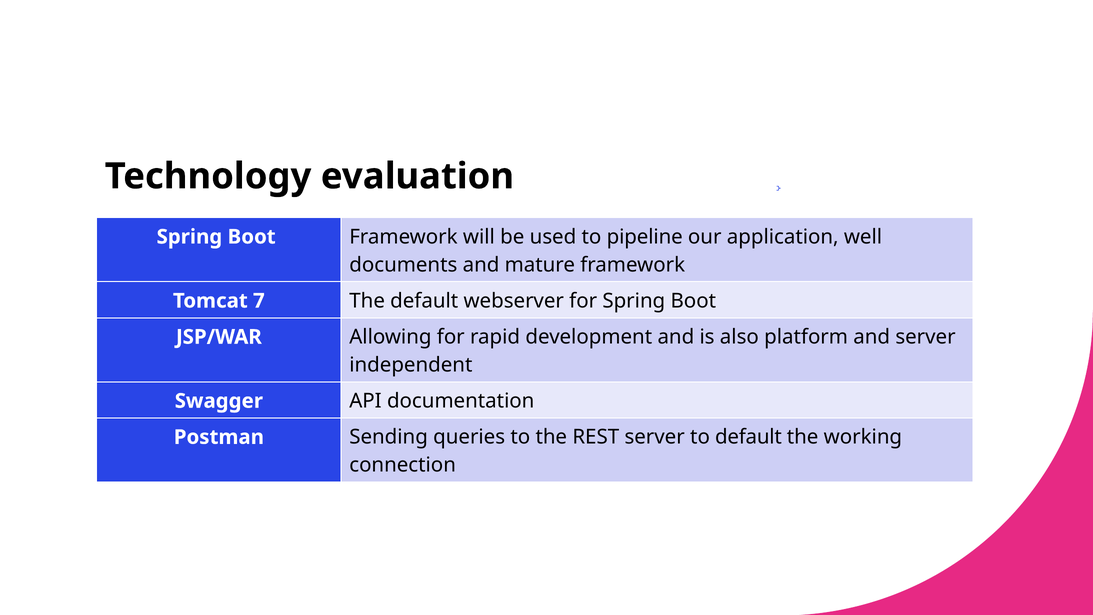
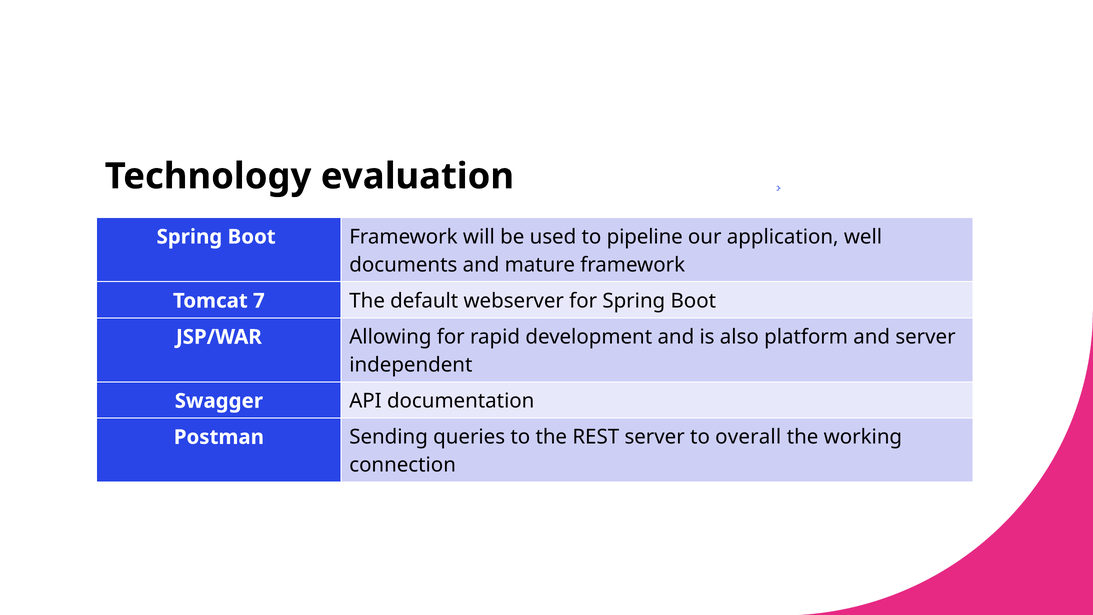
to default: default -> overall
